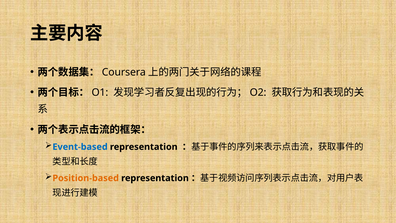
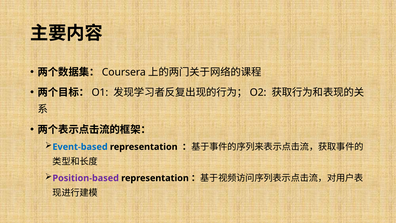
Position-based colour: orange -> purple
